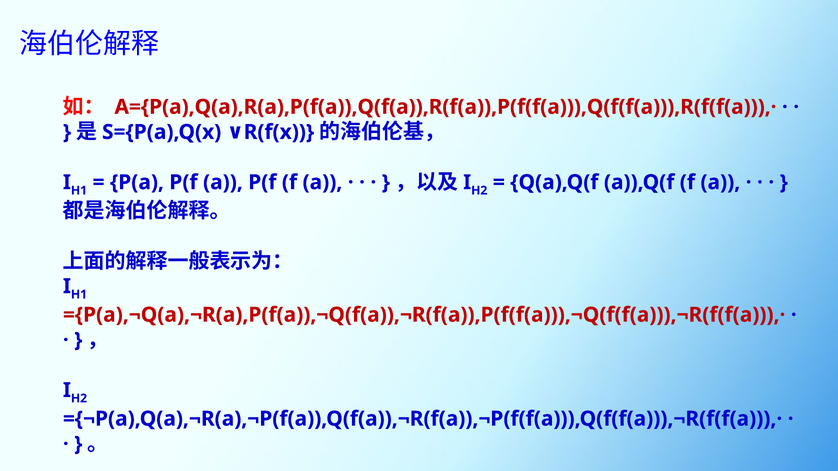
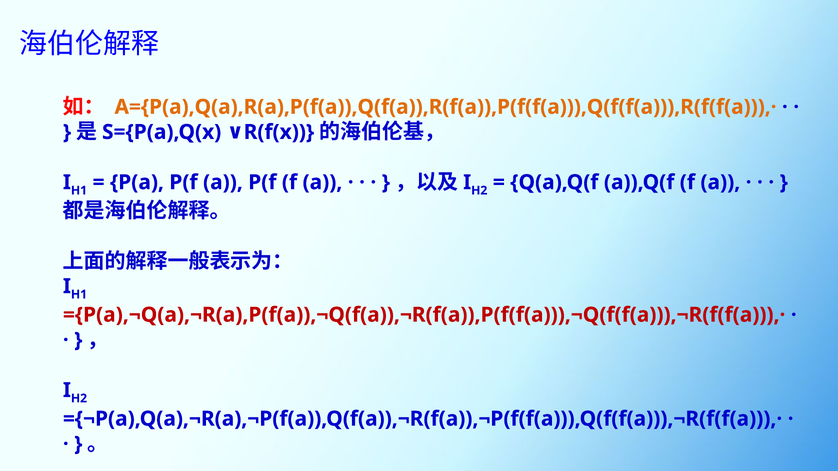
A={P(a),Q(a),R(a),P(f(a)),Q(f(a)),R(f(a)),P(f(f(a))),Q(f(f(a))),R(f(f(a))),· colour: red -> orange
